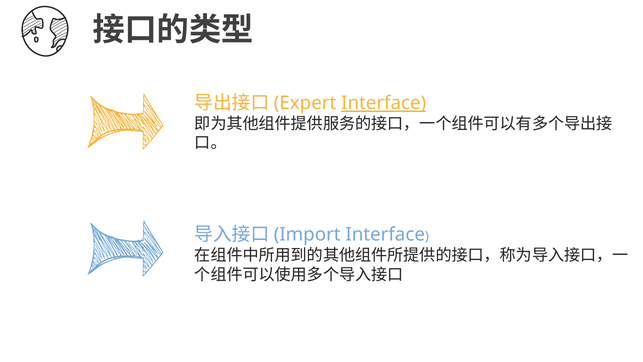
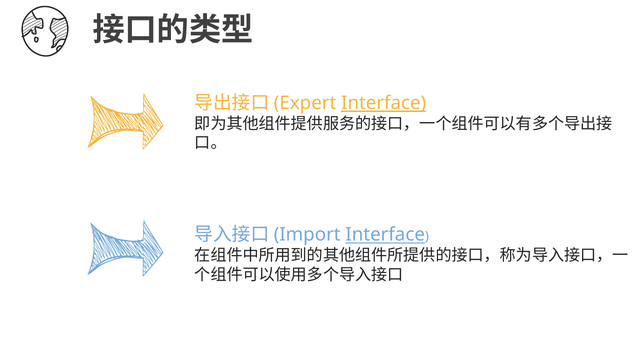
Interface at (385, 235) underline: none -> present
